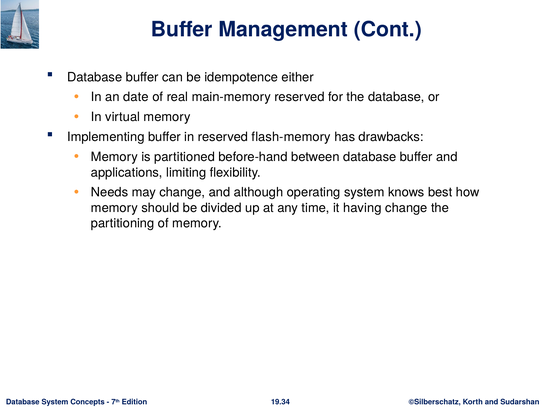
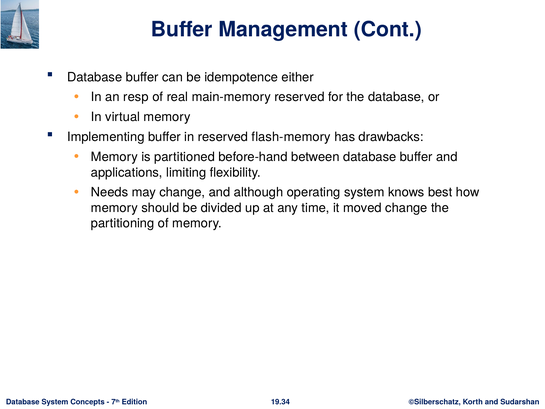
date: date -> resp
having: having -> moved
